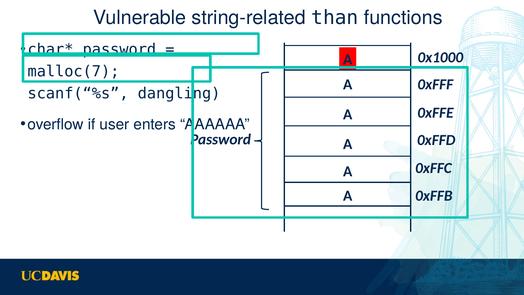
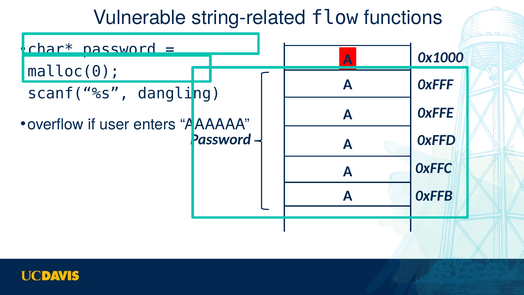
than: than -> flow
malloc(7: malloc(7 -> malloc(0
